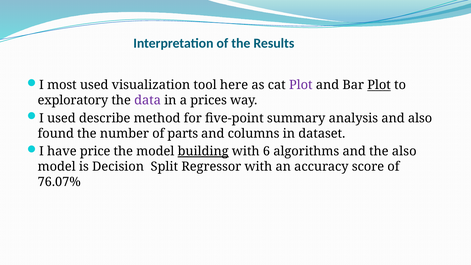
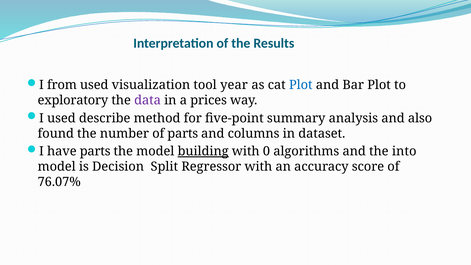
most: most -> from
here: here -> year
Plot at (301, 85) colour: purple -> blue
Plot at (379, 85) underline: present -> none
have price: price -> parts
6: 6 -> 0
the also: also -> into
